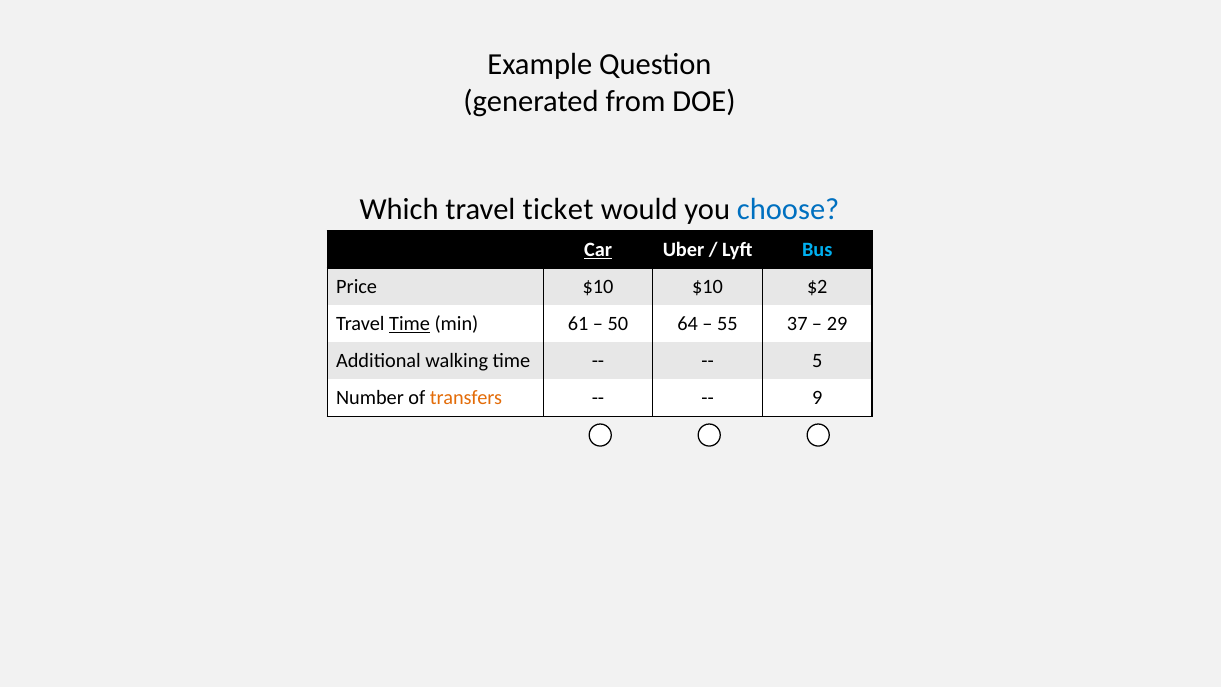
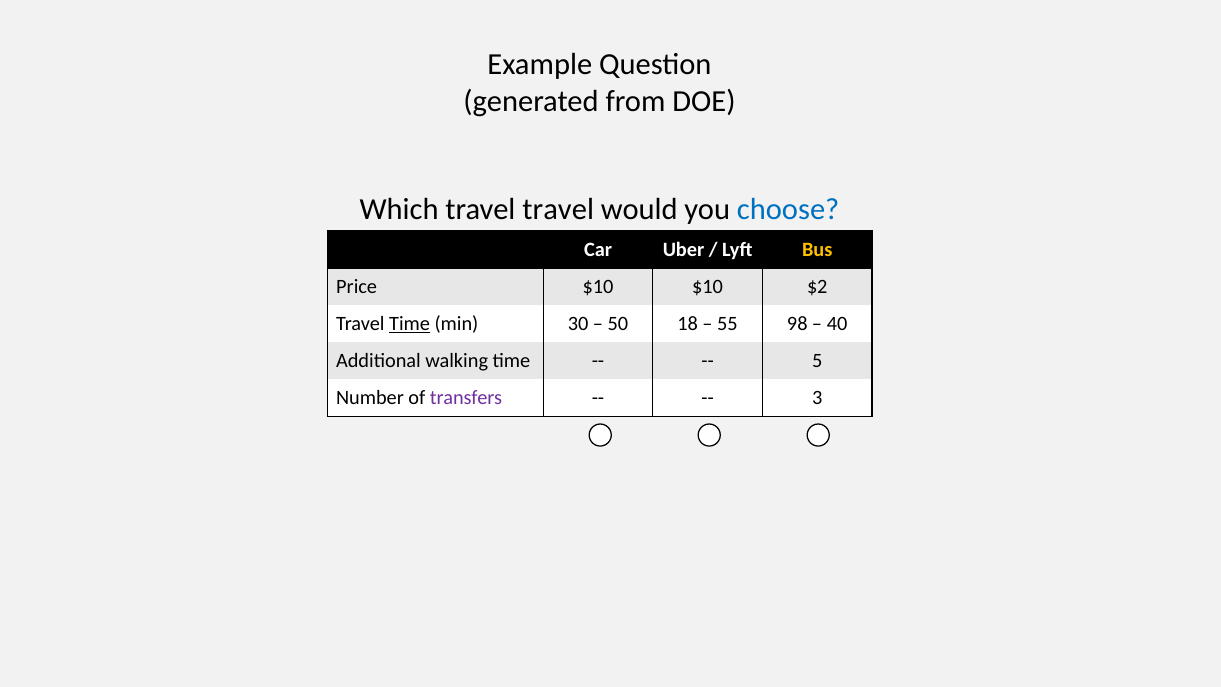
travel ticket: ticket -> travel
Car underline: present -> none
Bus colour: light blue -> yellow
61: 61 -> 30
64: 64 -> 18
37: 37 -> 98
29: 29 -> 40
transfers colour: orange -> purple
9: 9 -> 3
